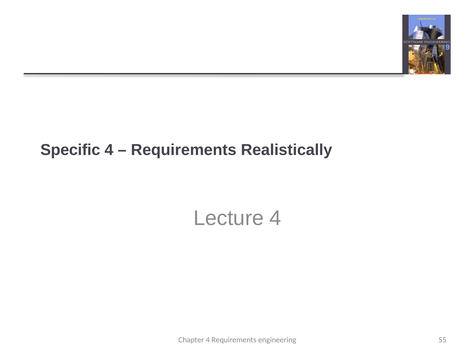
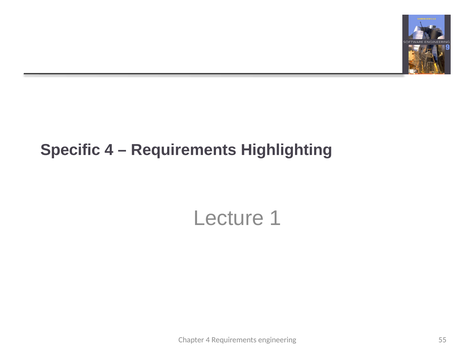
Realistically: Realistically -> Highlighting
Lecture 4: 4 -> 1
